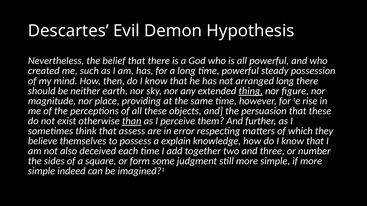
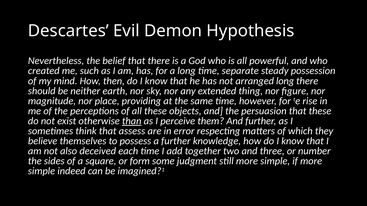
time powerful: powerful -> separate
thing underline: present -> none
a explain: explain -> further
